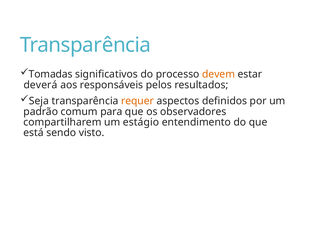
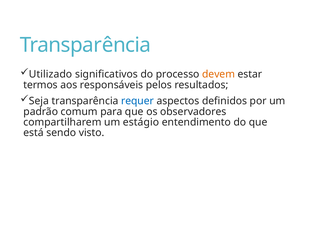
Tomadas: Tomadas -> Utilizado
deverá: deverá -> termos
requer colour: orange -> blue
